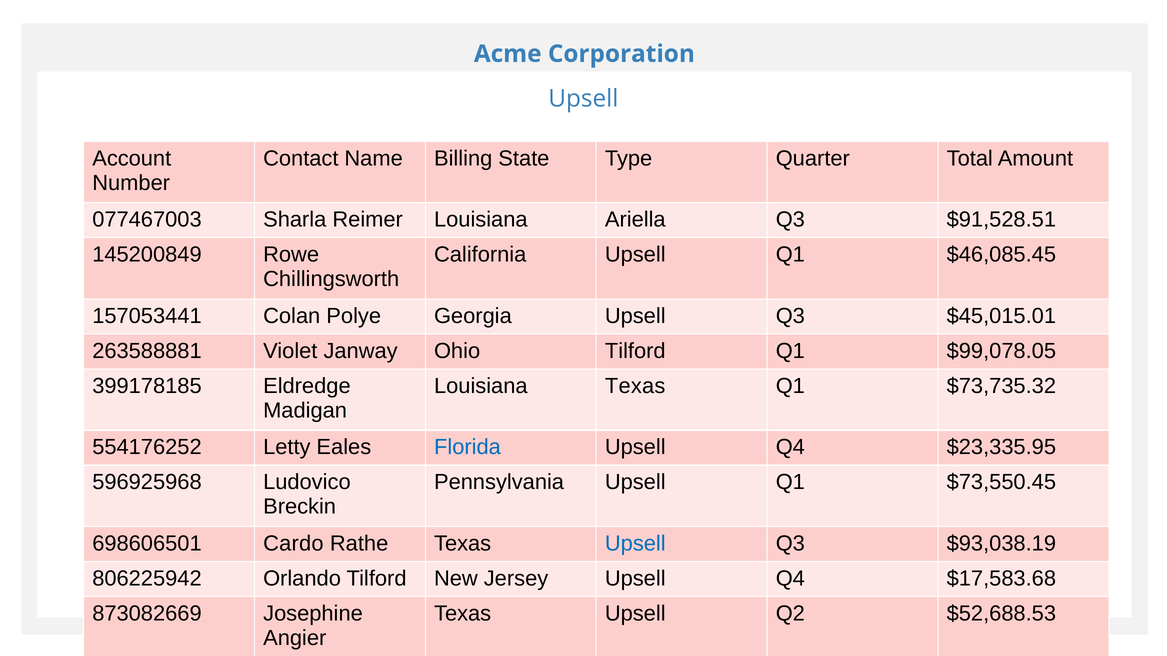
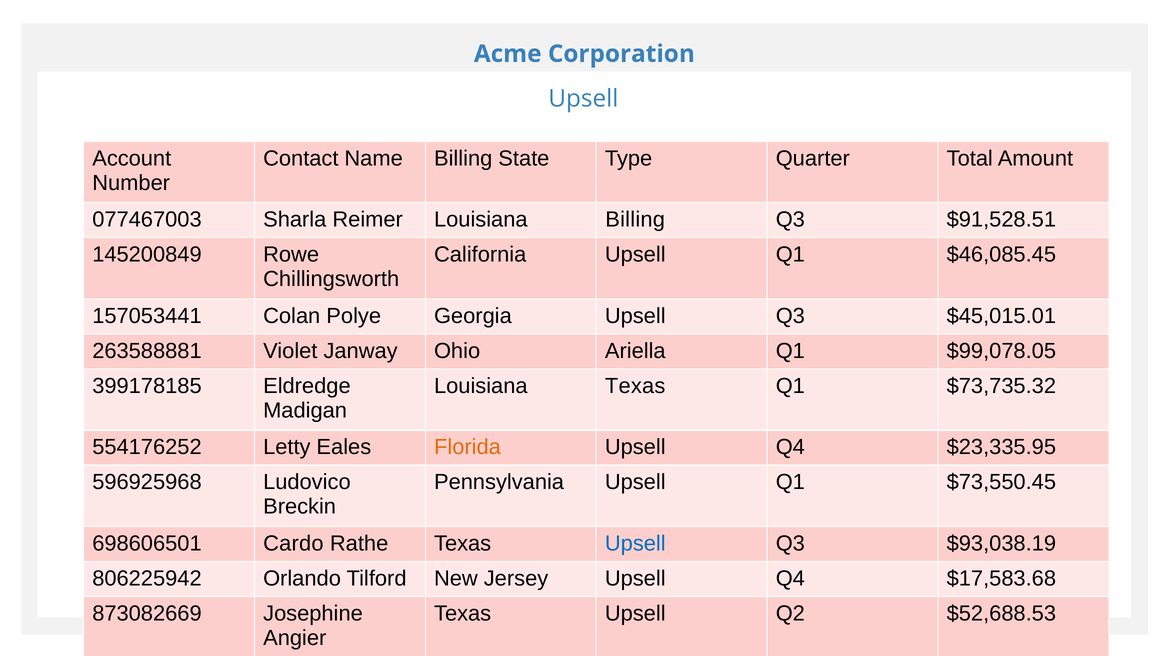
Louisiana Ariella: Ariella -> Billing
Ohio Tilford: Tilford -> Ariella
Florida colour: blue -> orange
